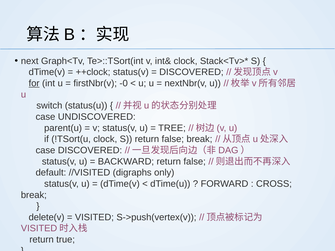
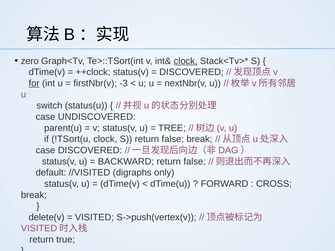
next: next -> zero
clock at (186, 61) underline: none -> present
-0: -0 -> -3
